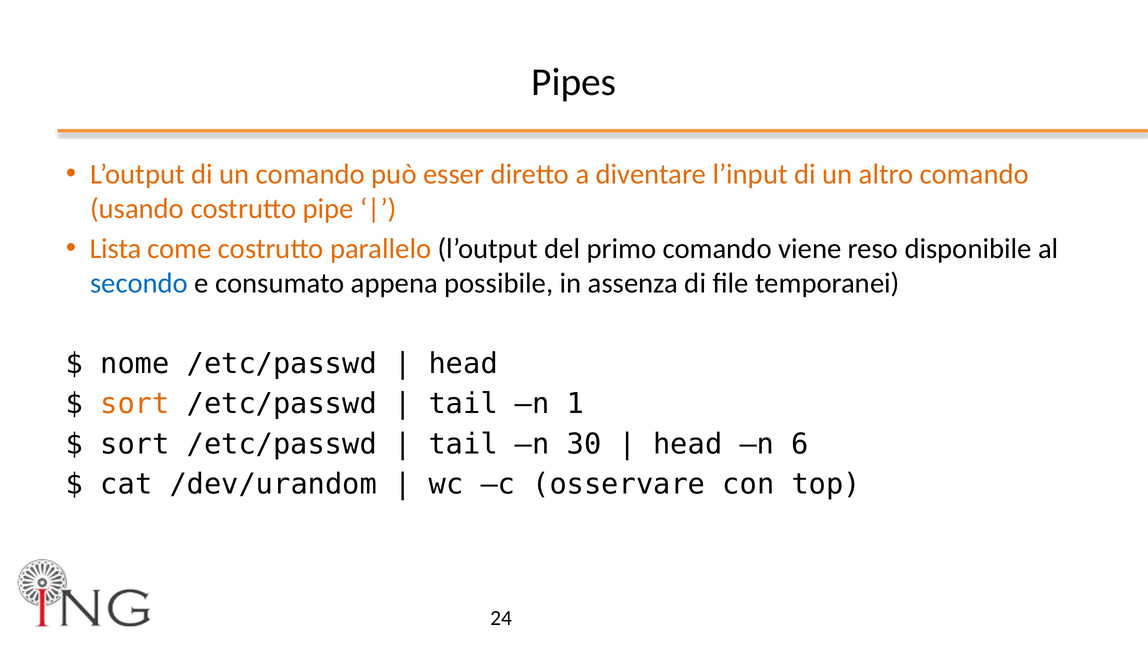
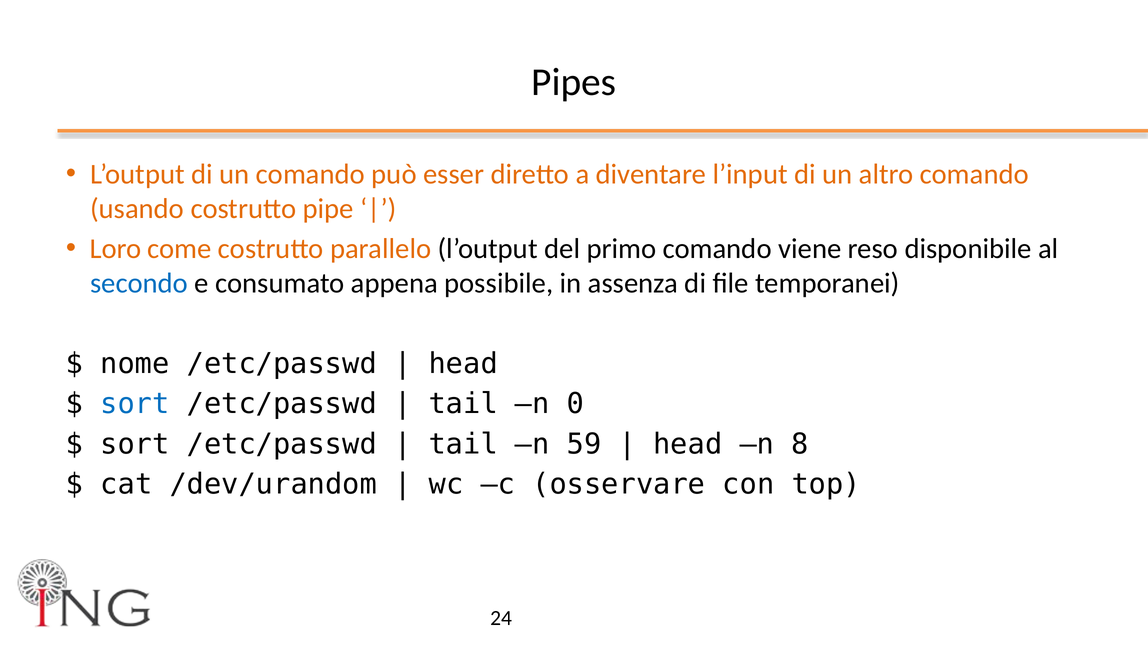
Lista: Lista -> Loro
sort at (135, 404) colour: orange -> blue
1: 1 -> 0
30: 30 -> 59
6: 6 -> 8
